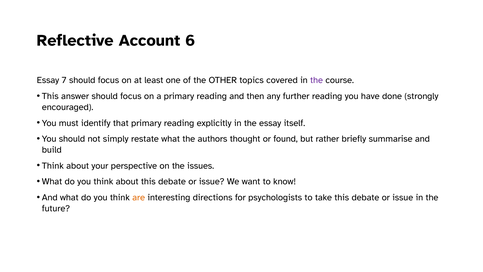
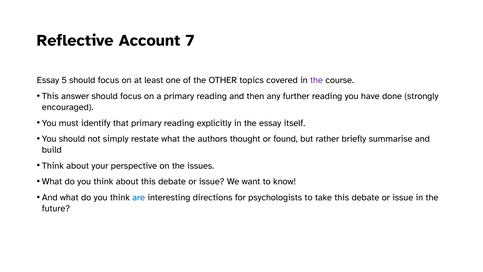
6: 6 -> 7
7: 7 -> 5
are colour: orange -> blue
